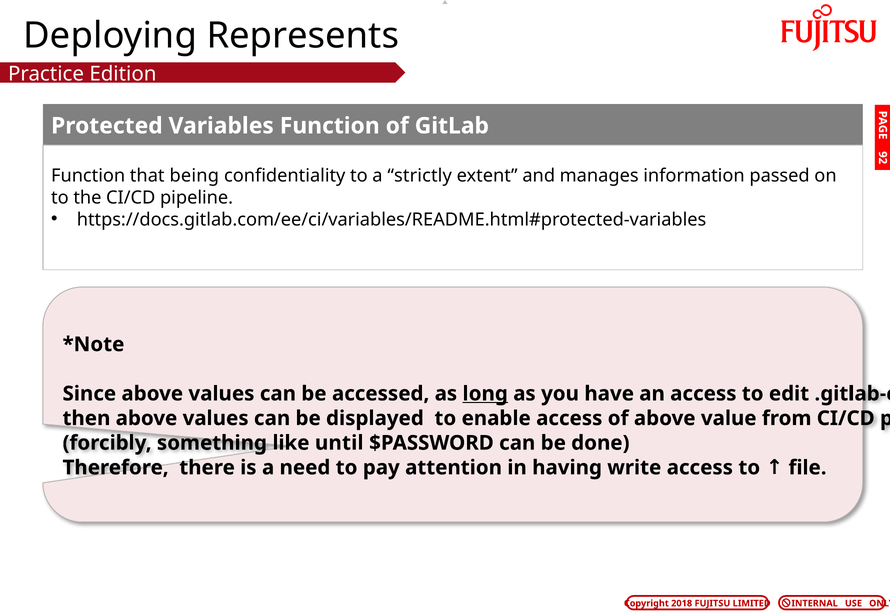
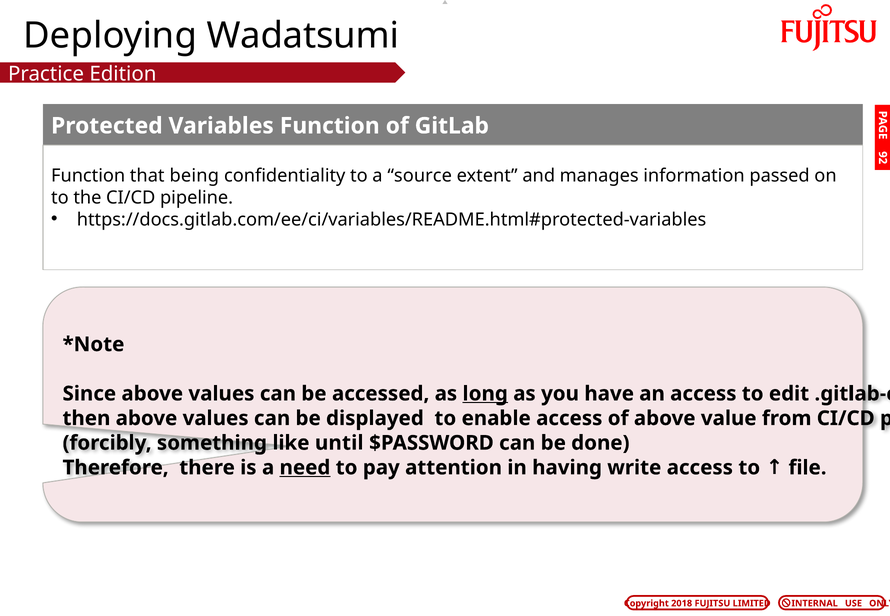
Represents: Represents -> Wadatsumi
strictly: strictly -> source
need underline: none -> present
